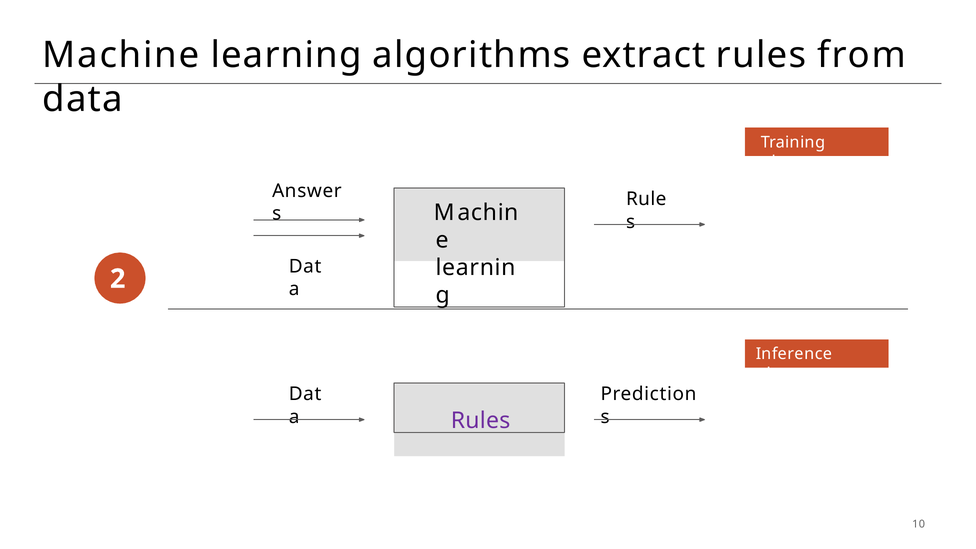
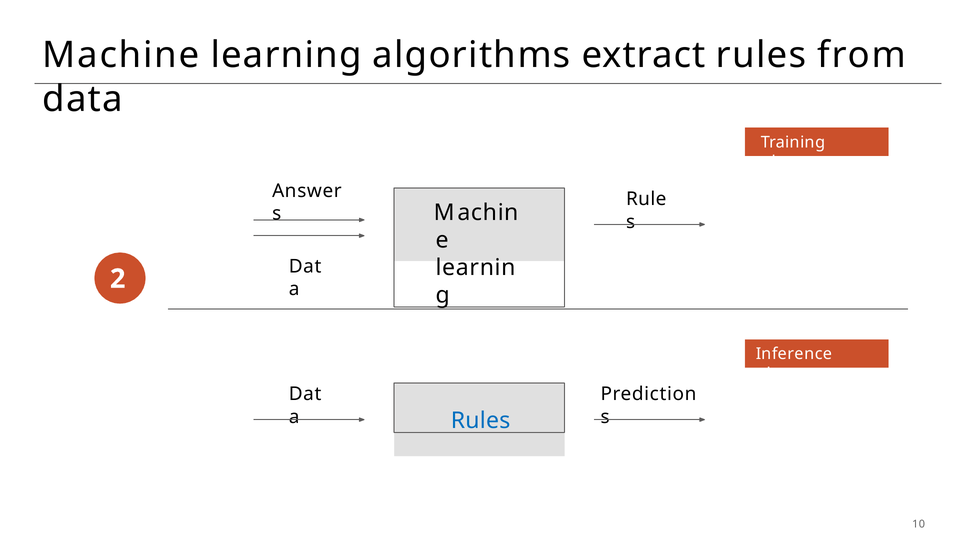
Rules at (481, 420) colour: purple -> blue
